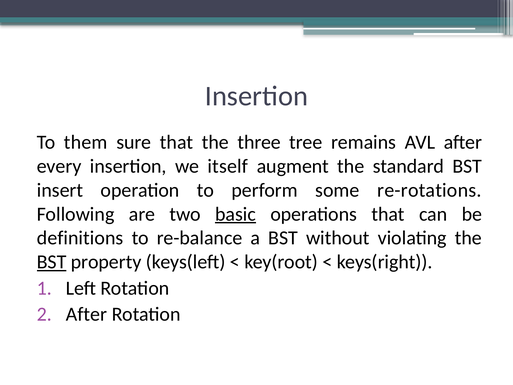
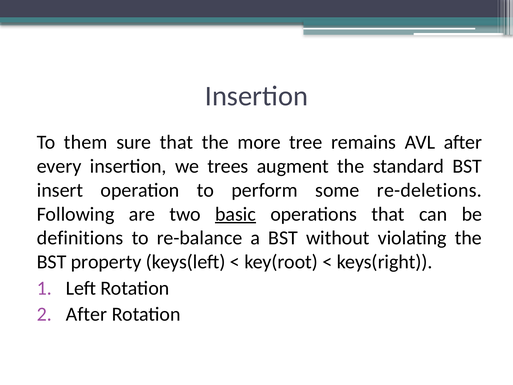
three: three -> more
itself: itself -> trees
re-rotations: re-rotations -> re-deletions
BST at (52, 262) underline: present -> none
